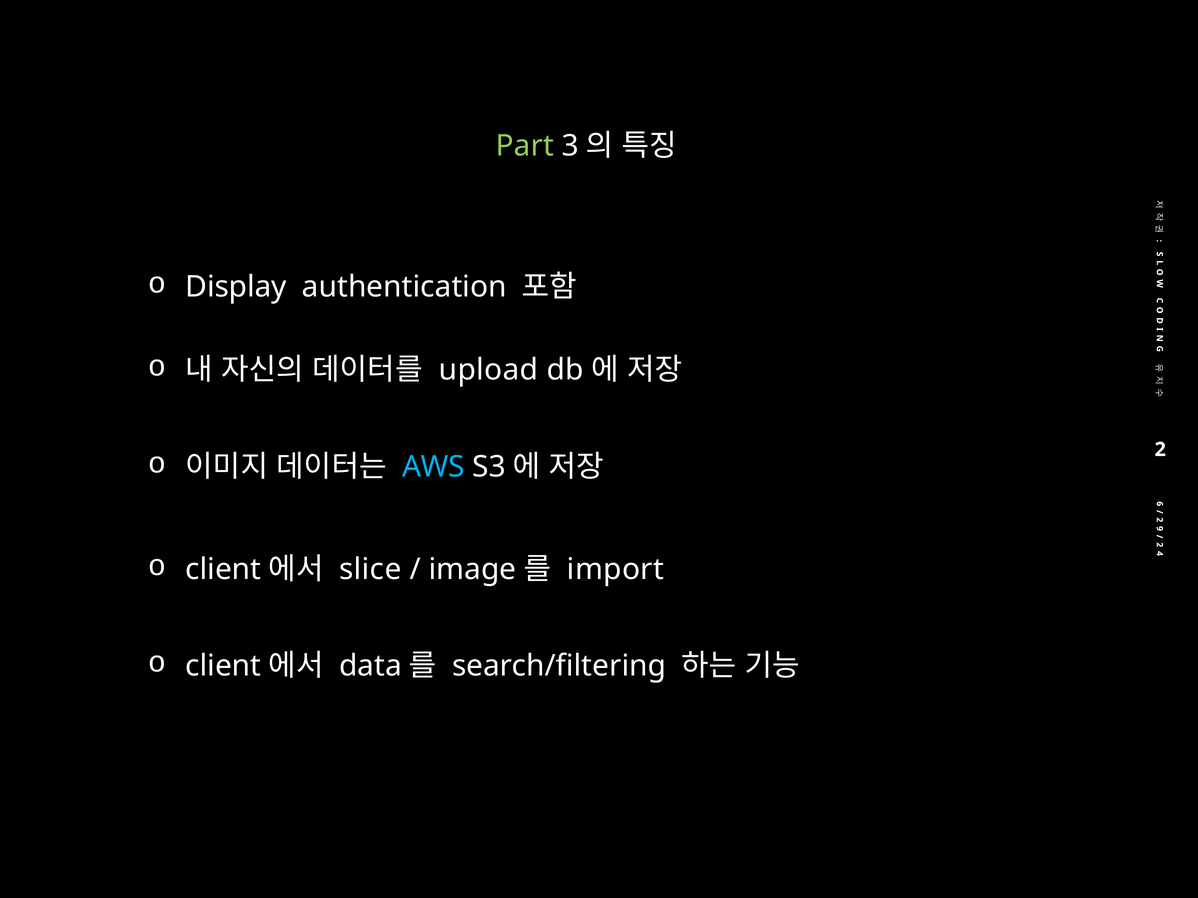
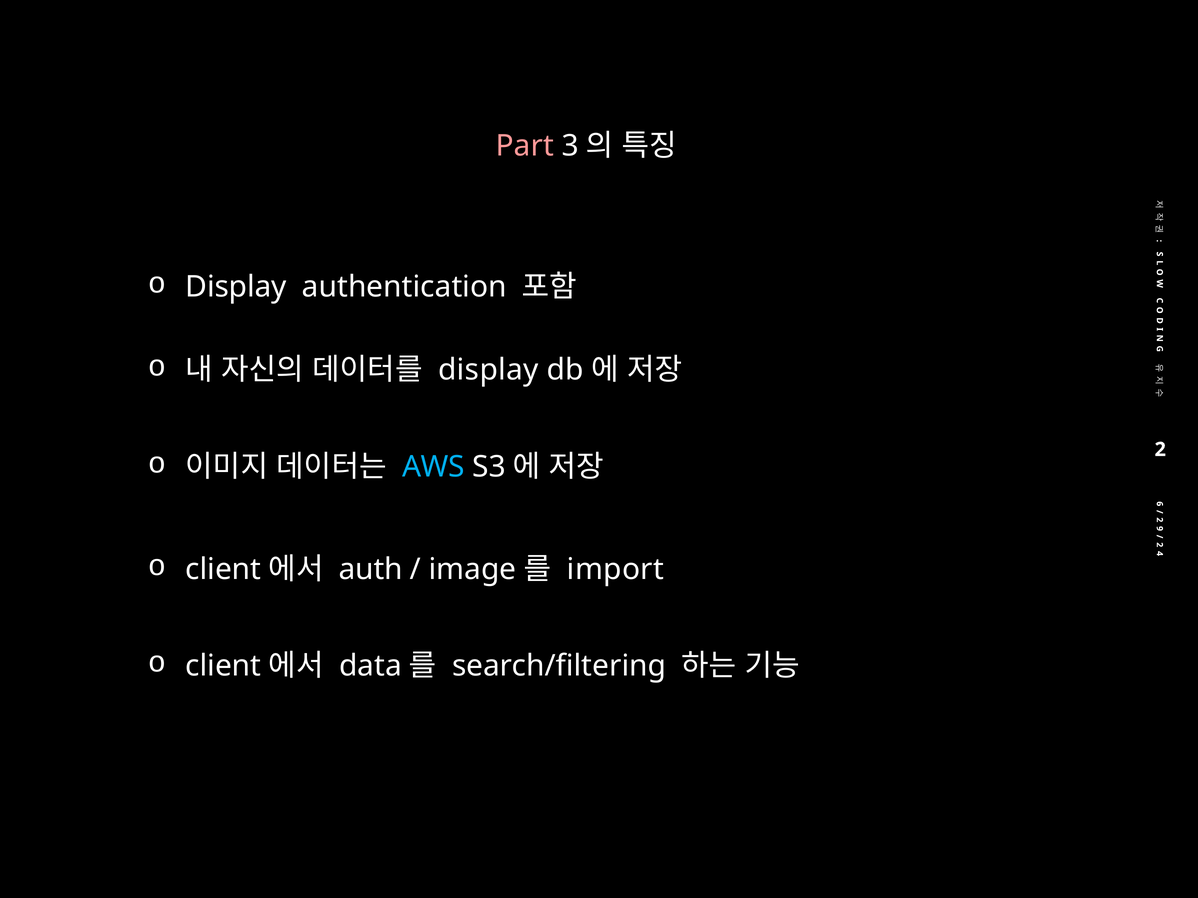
Part colour: light green -> pink
upload at (488, 370): upload -> display
slice: slice -> auth
